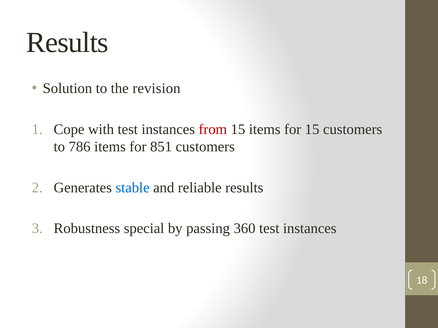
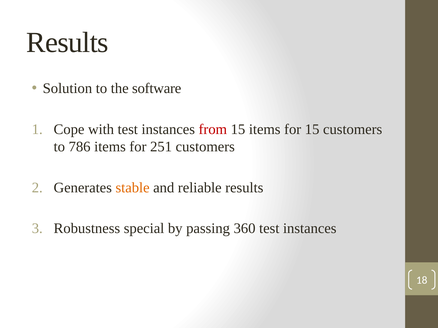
revision: revision -> software
851: 851 -> 251
stable colour: blue -> orange
